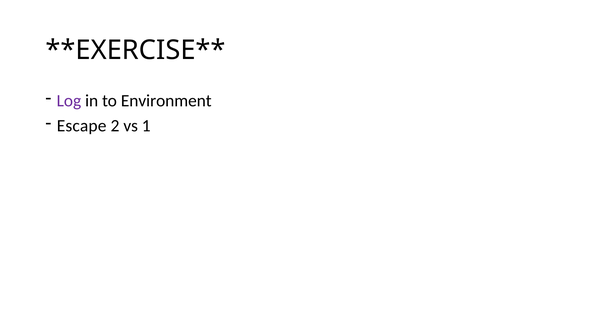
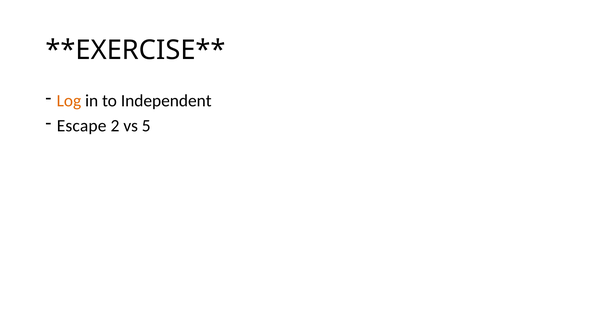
Log colour: purple -> orange
Environment: Environment -> Independent
1: 1 -> 5
